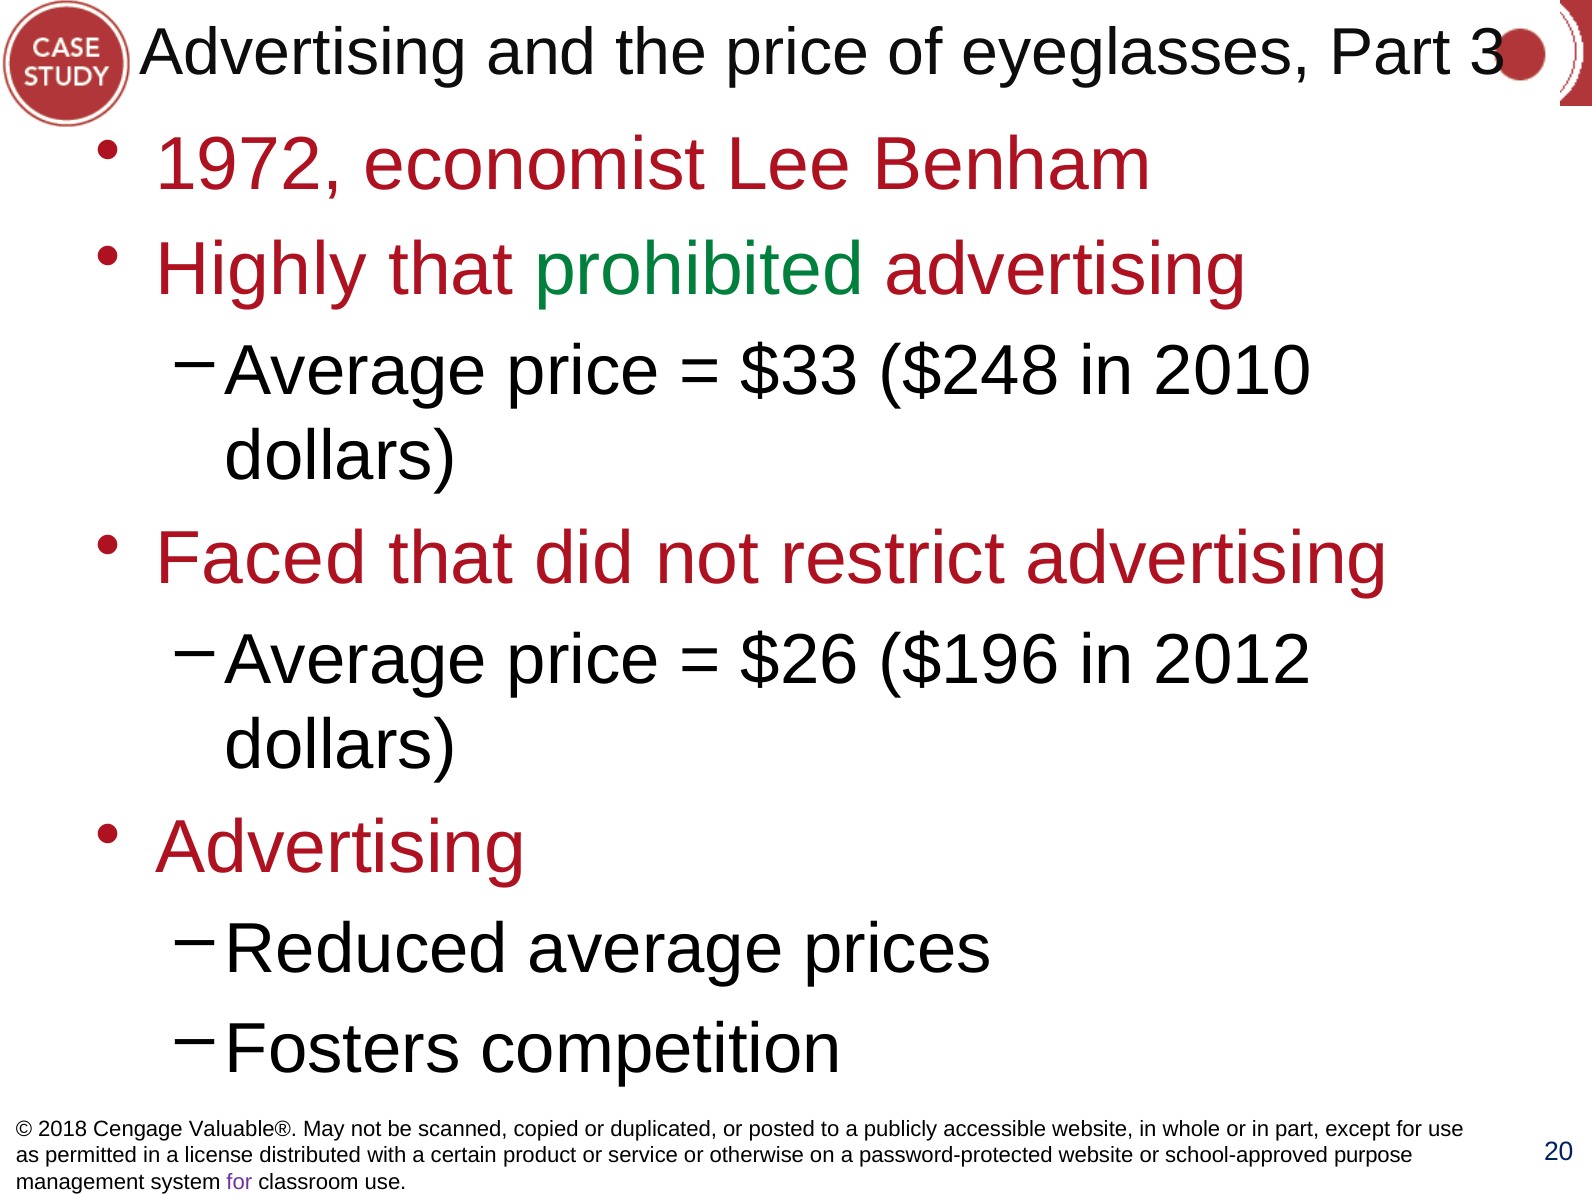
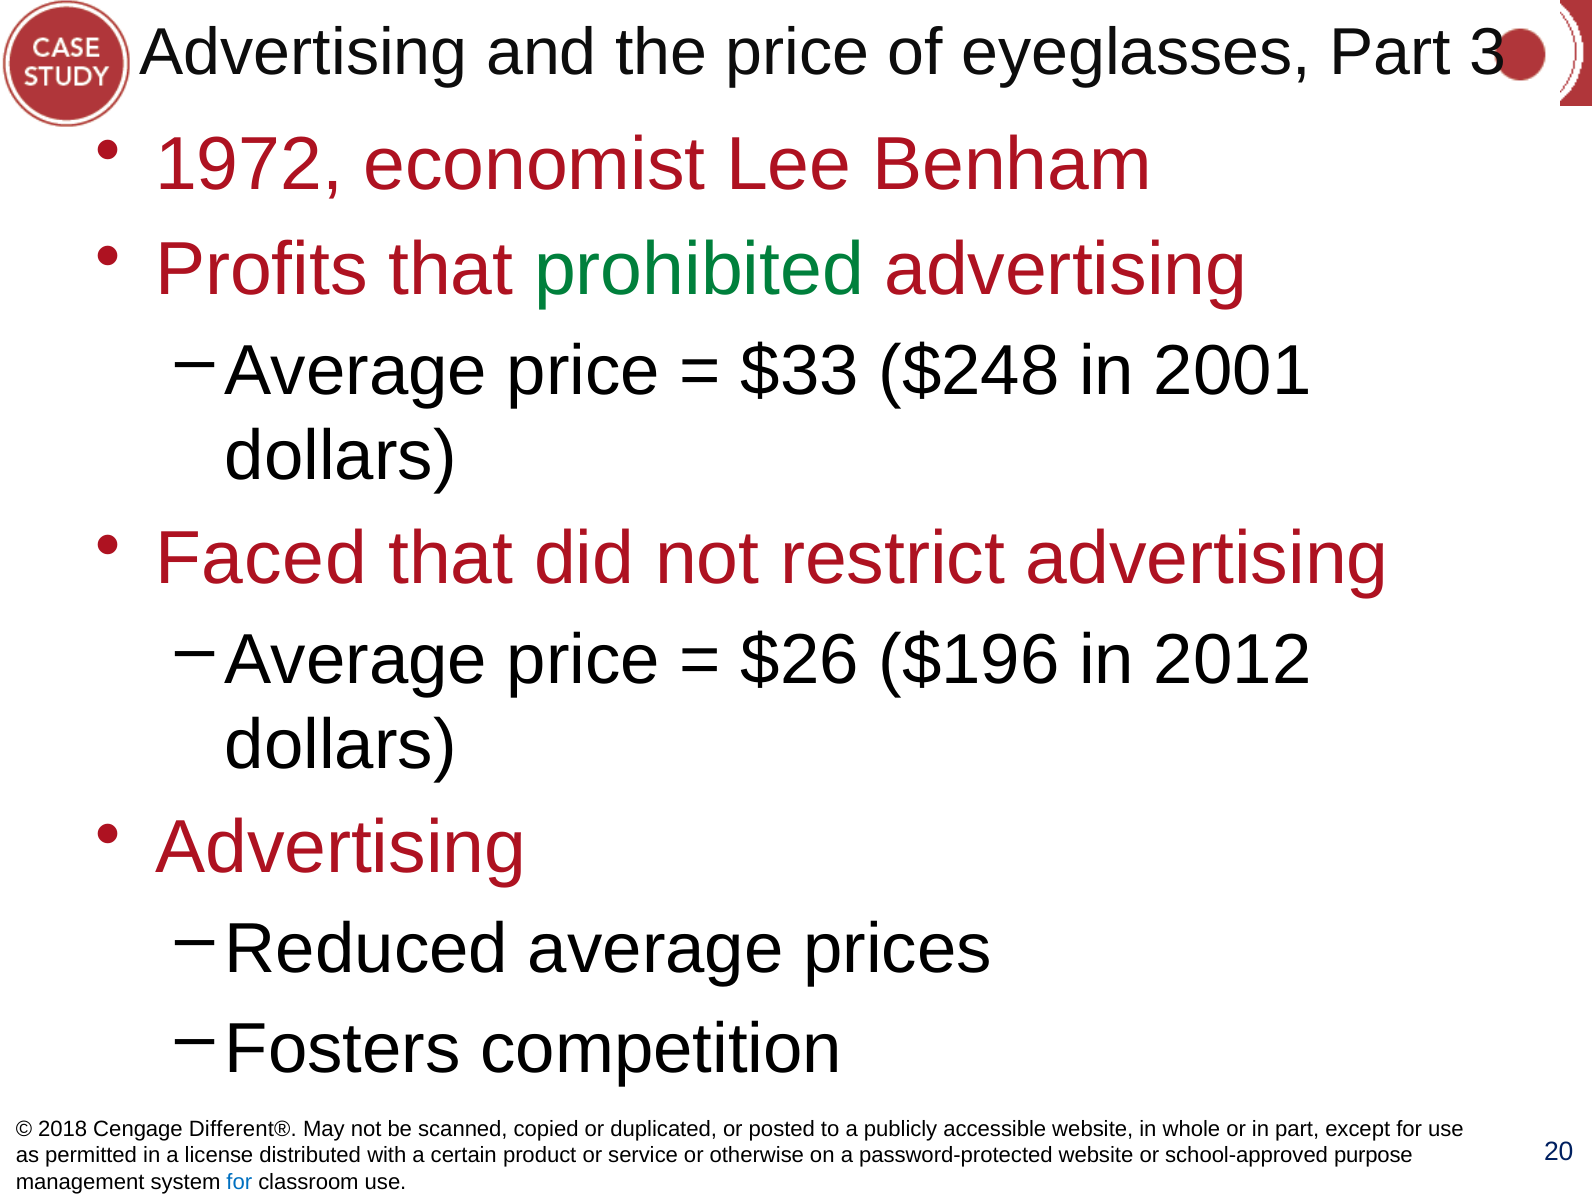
Highly: Highly -> Profits
2010: 2010 -> 2001
Valuable®: Valuable® -> Different®
for at (239, 1182) colour: purple -> blue
